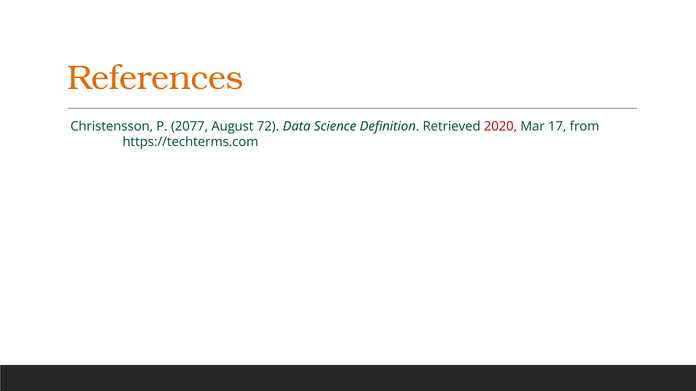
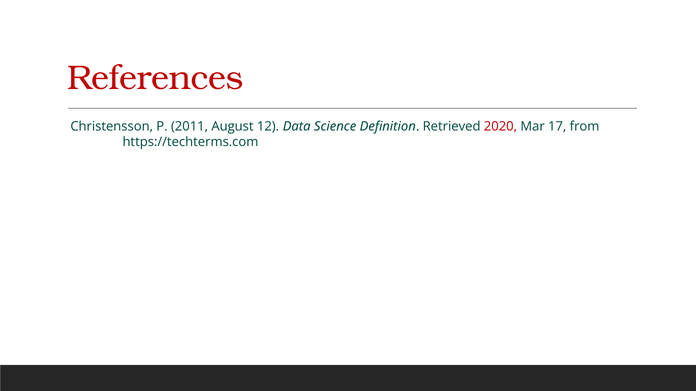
References colour: orange -> red
2077: 2077 -> 2011
72: 72 -> 12
